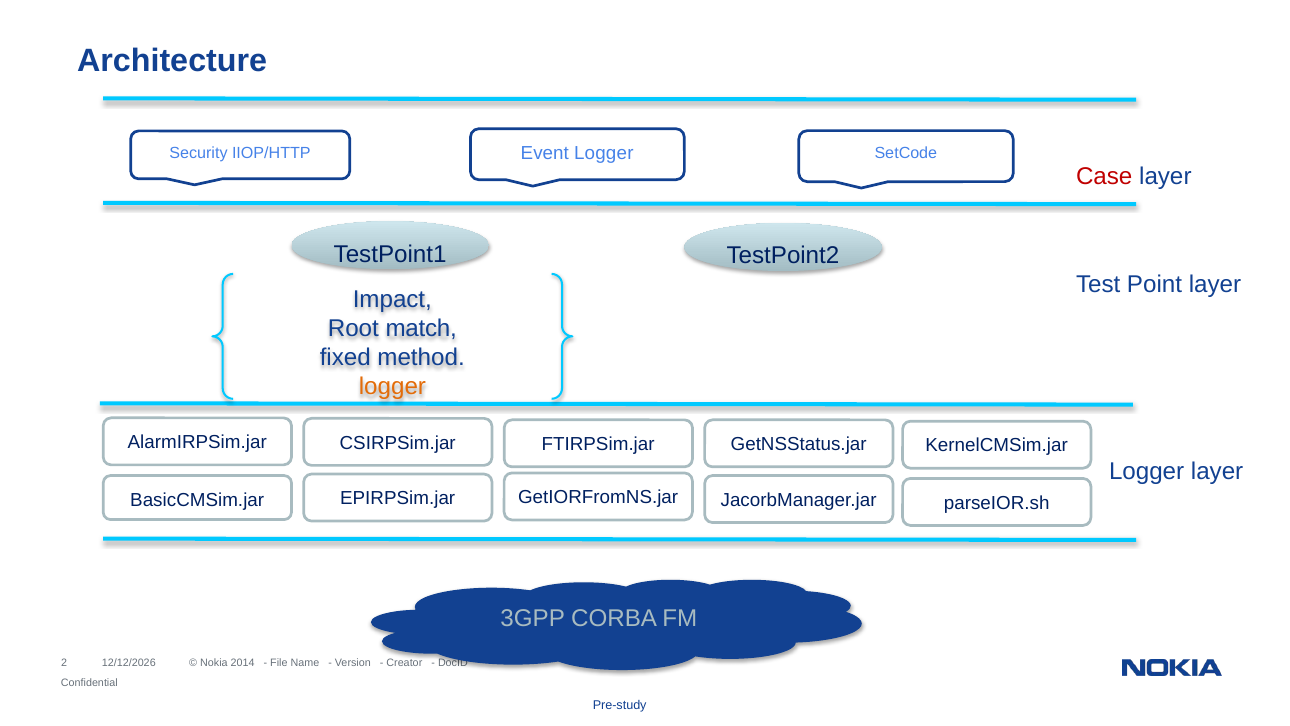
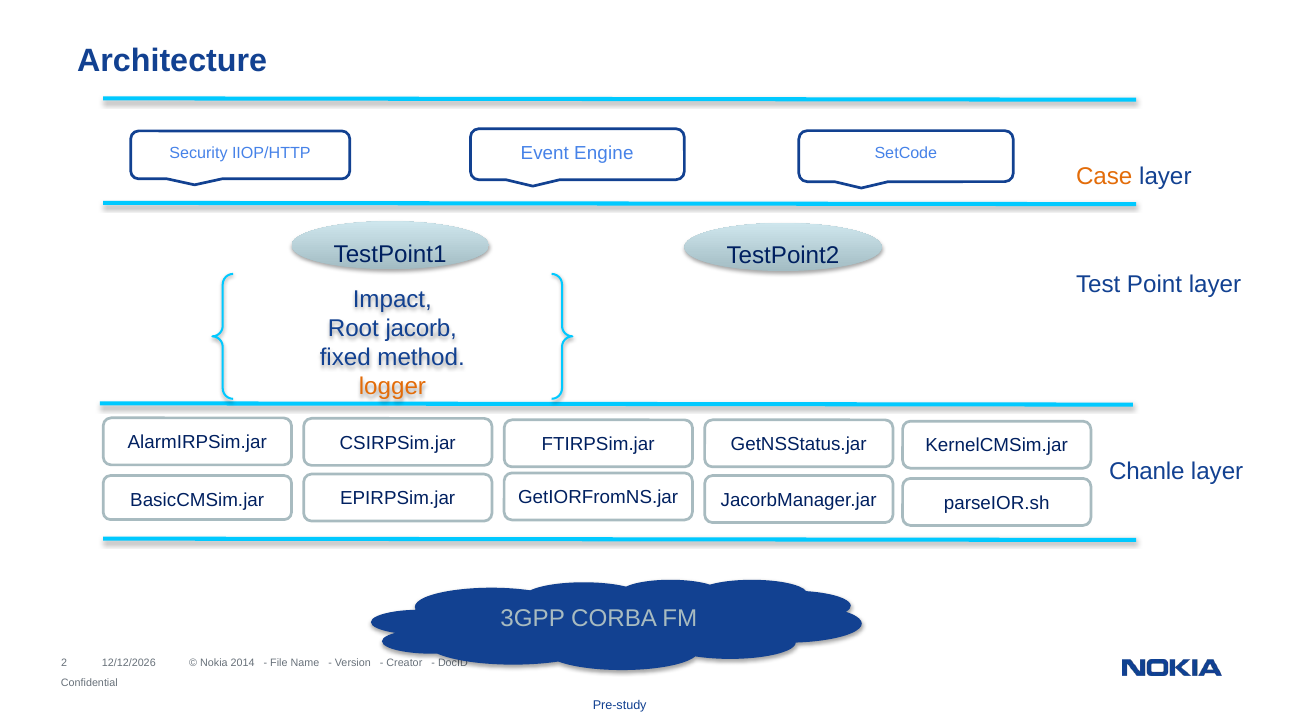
Event Logger: Logger -> Engine
Case colour: red -> orange
match: match -> jacorb
Logger at (1147, 472): Logger -> Chanle
